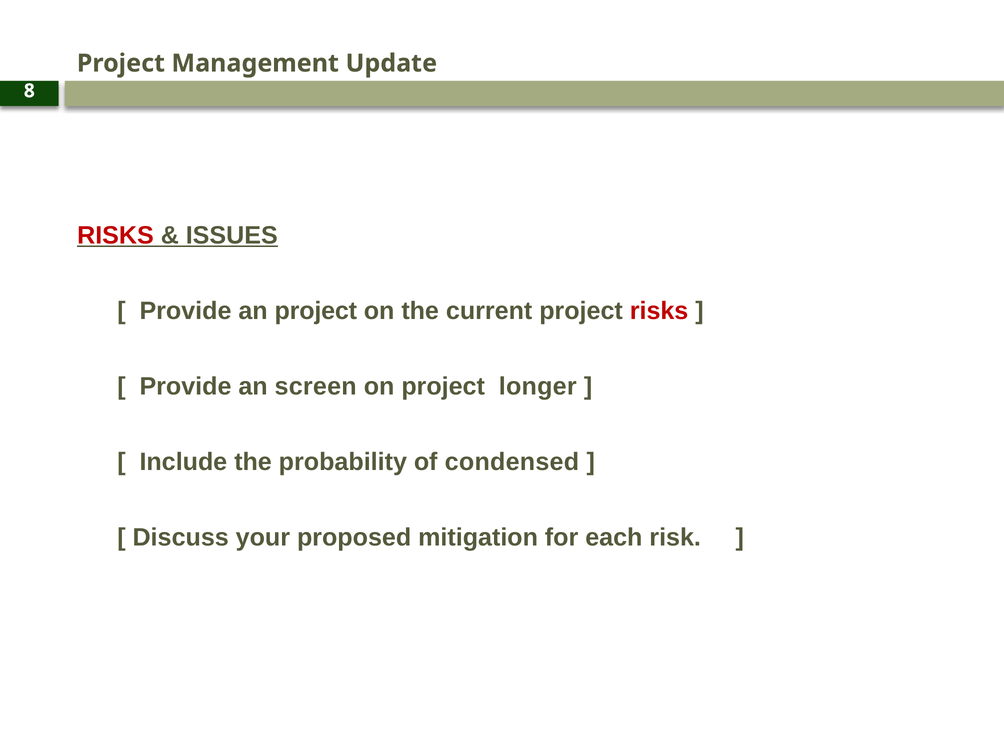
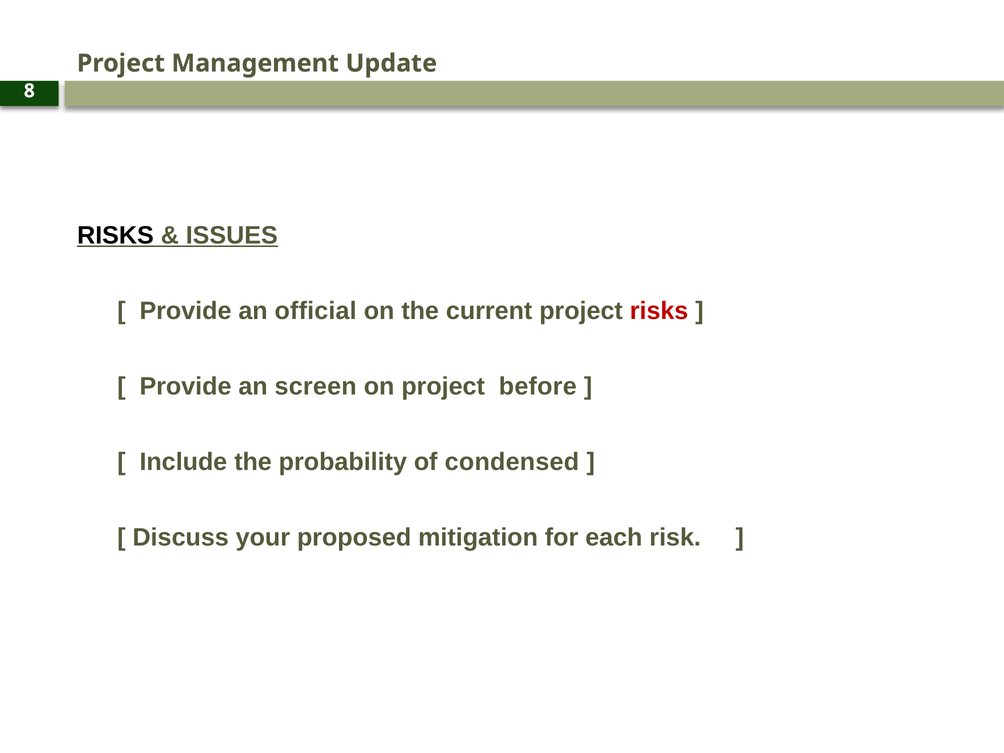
RISKS at (115, 235) colour: red -> black
an project: project -> official
longer: longer -> before
